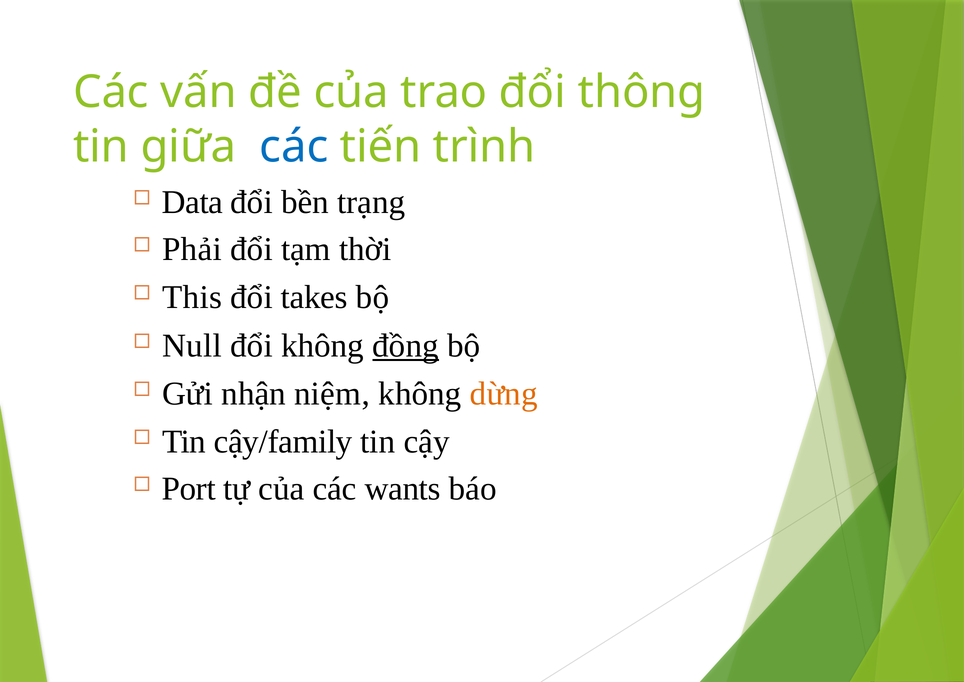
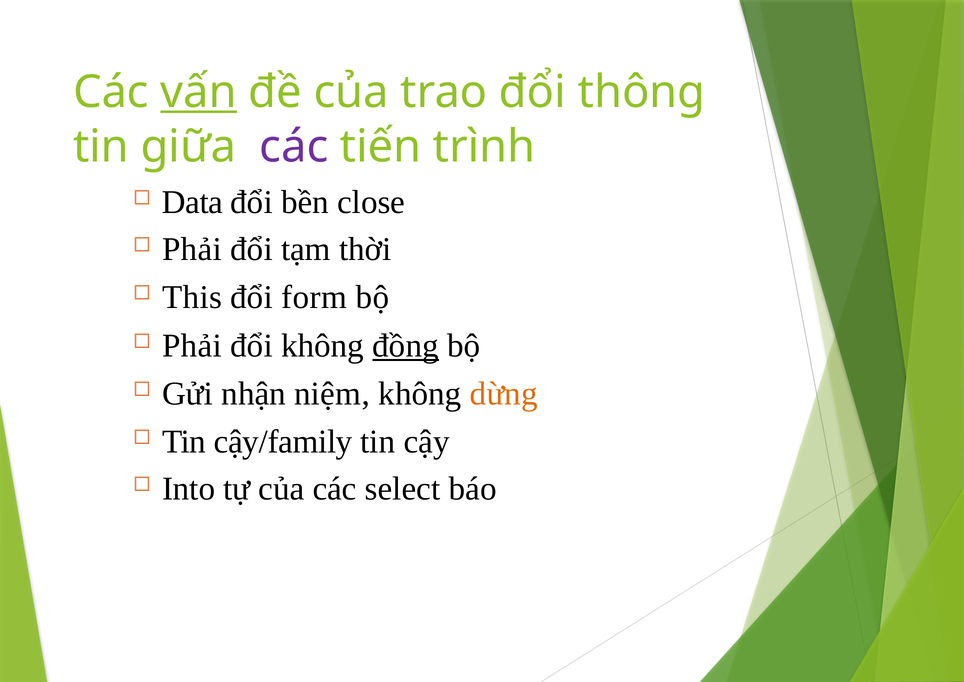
vấn underline: none -> present
các at (294, 147) colour: blue -> purple
trạng: trạng -> close
takes: takes -> form
Null at (192, 345): Null -> Phải
Port: Port -> Into
wants: wants -> select
